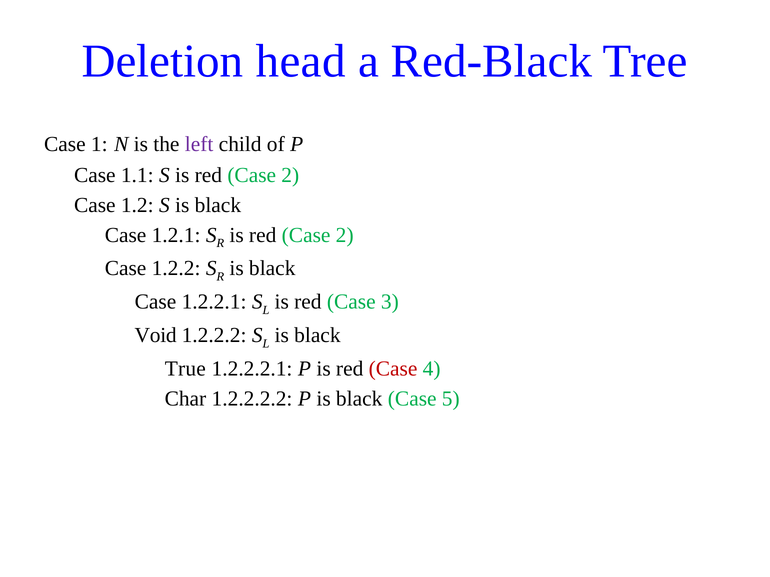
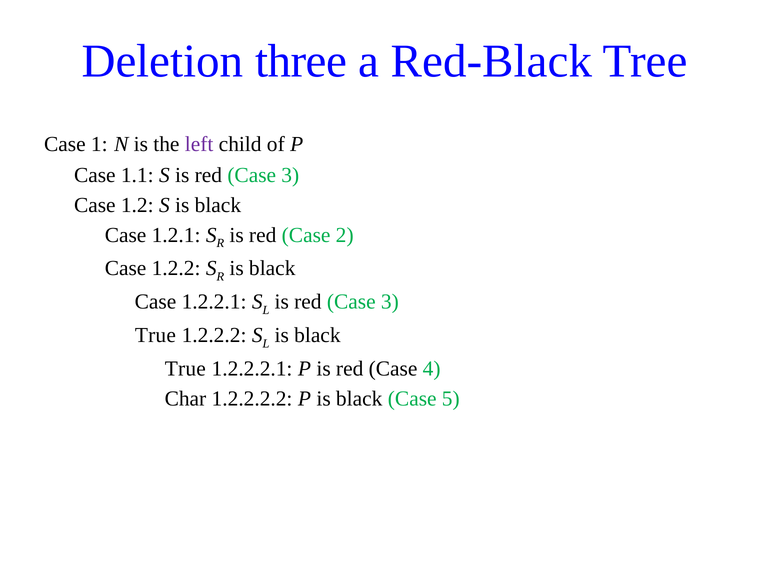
head: head -> three
2 at (290, 175): 2 -> 3
Void at (156, 336): Void -> True
Case at (393, 369) colour: red -> black
